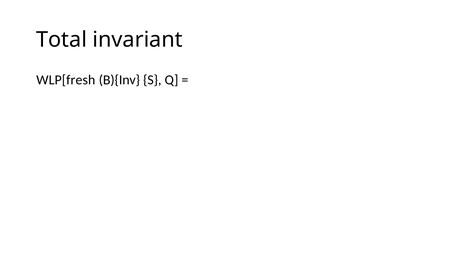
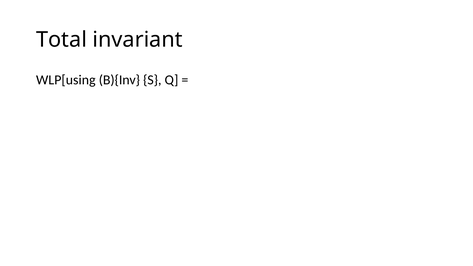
WLP[fresh: WLP[fresh -> WLP[using
